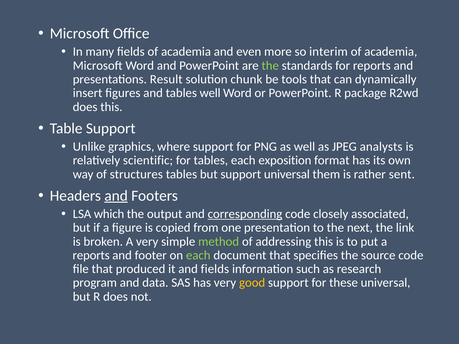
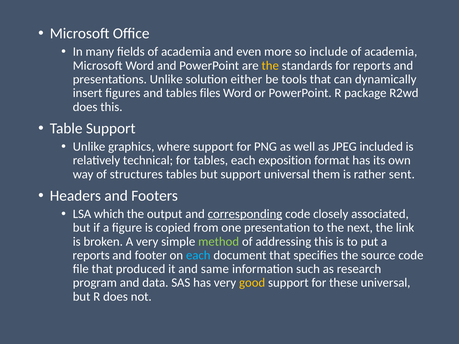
interim: interim -> include
the at (270, 66) colour: light green -> yellow
presentations Result: Result -> Unlike
chunk: chunk -> either
tables well: well -> files
analysts: analysts -> included
scientific: scientific -> technical
and at (116, 196) underline: present -> none
each at (198, 255) colour: light green -> light blue
and fields: fields -> same
